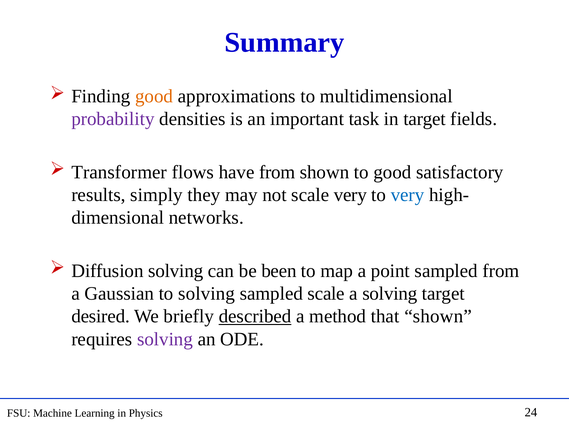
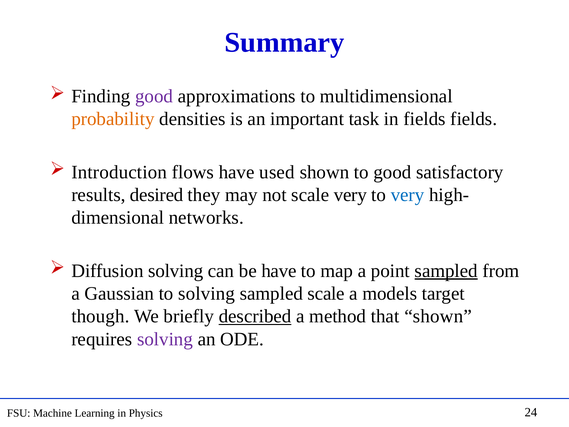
good at (154, 96) colour: orange -> purple
probability colour: purple -> orange
in target: target -> fields
Transformer: Transformer -> Introduction
have from: from -> used
simply: simply -> desired
be been: been -> have
sampled at (446, 271) underline: none -> present
a solving: solving -> models
desired: desired -> though
